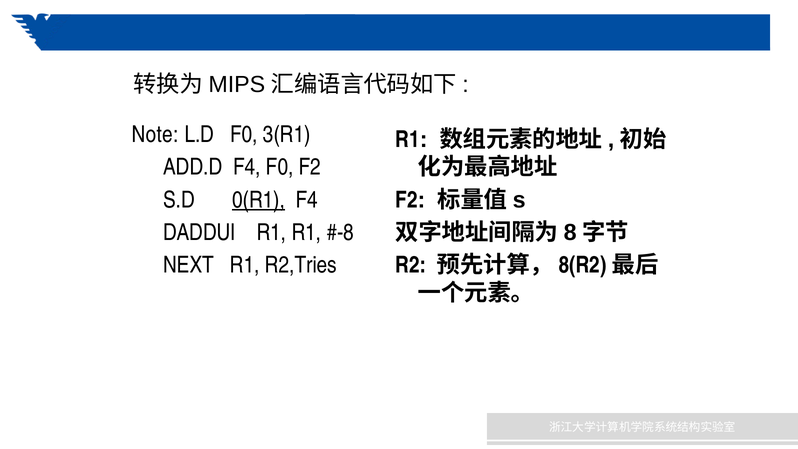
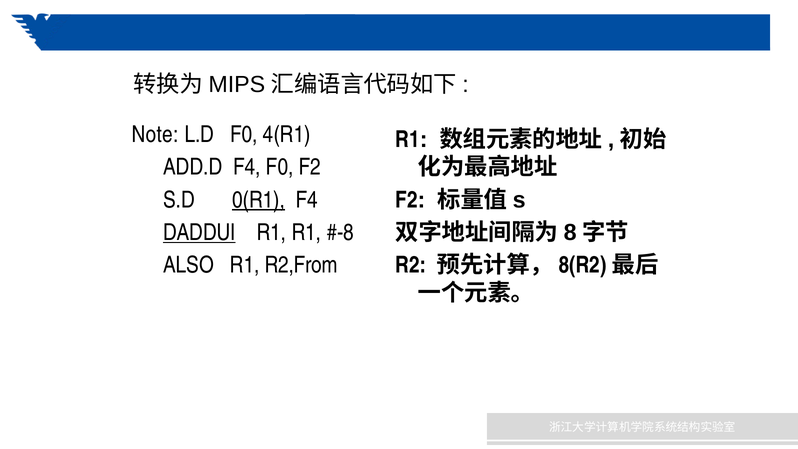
3(R1: 3(R1 -> 4(R1
DADDUI underline: none -> present
NEXT: NEXT -> ALSO
R2,Tries: R2,Tries -> R2,From
